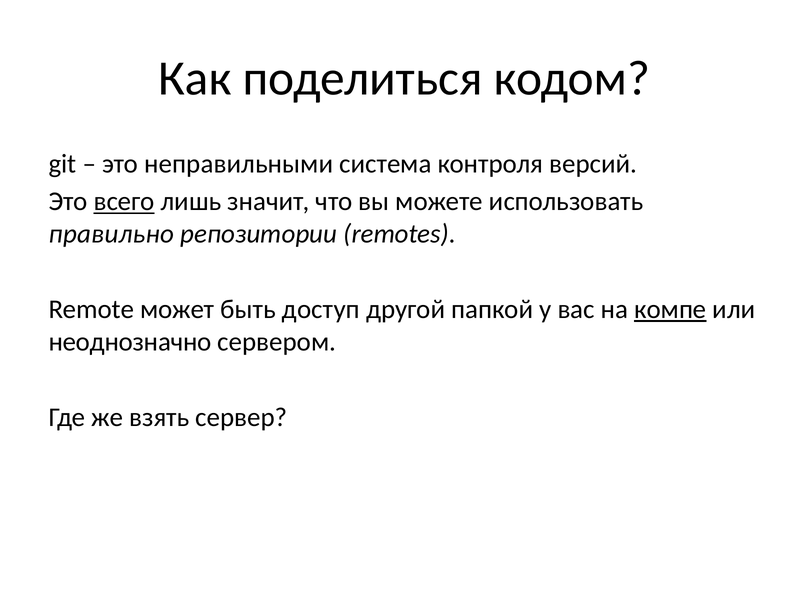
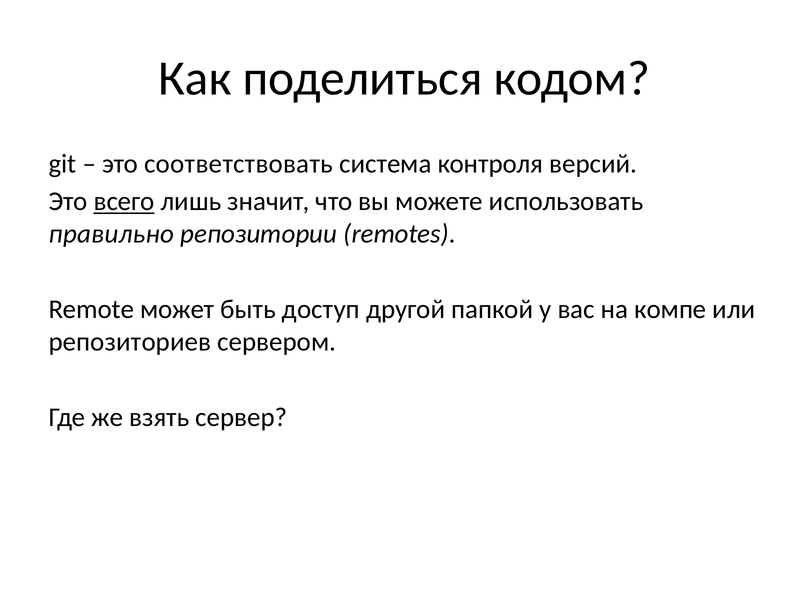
неправильными: неправильными -> соответствовать
компе underline: present -> none
неоднозначно: неоднозначно -> репозиториев
